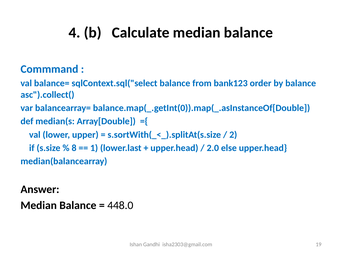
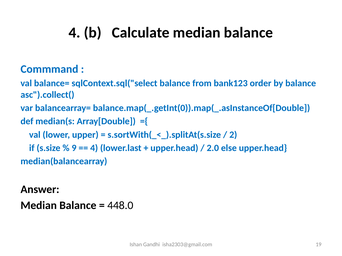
8: 8 -> 9
1 at (94, 148): 1 -> 4
